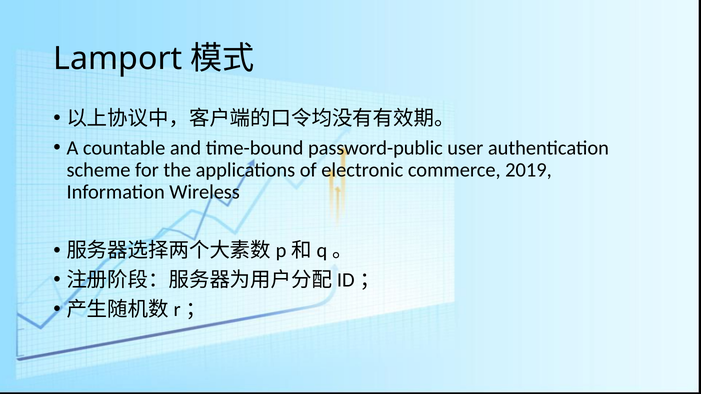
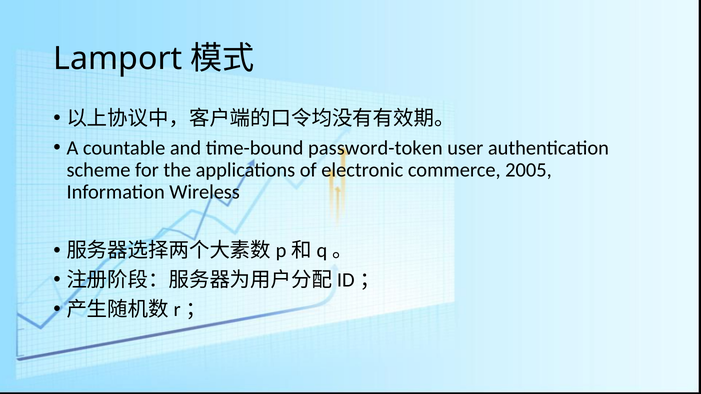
password-public: password-public -> password-token
2019: 2019 -> 2005
